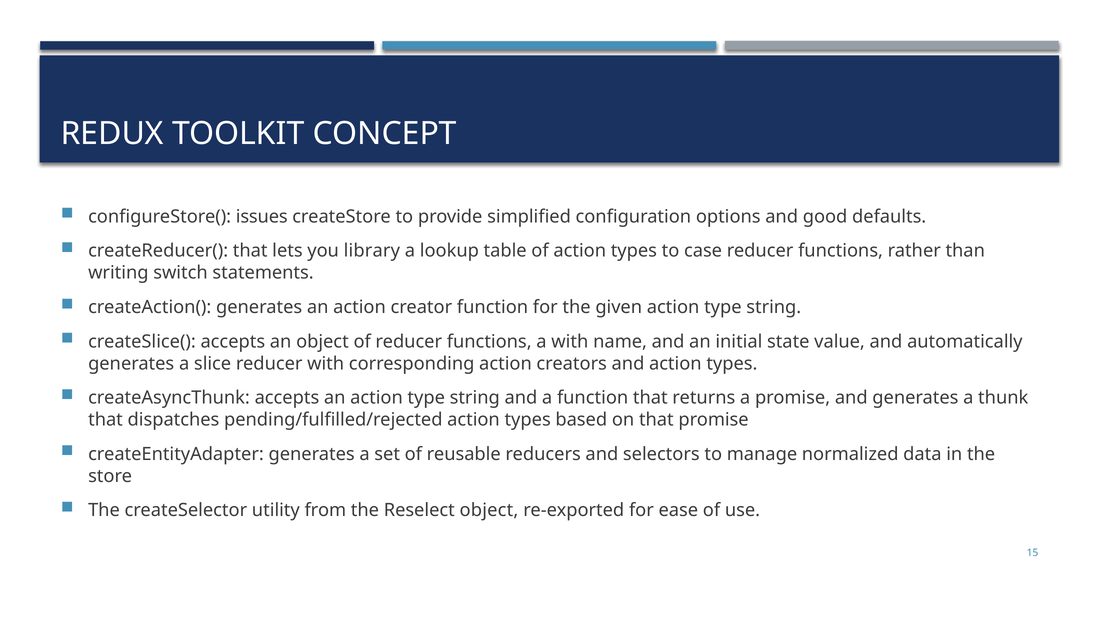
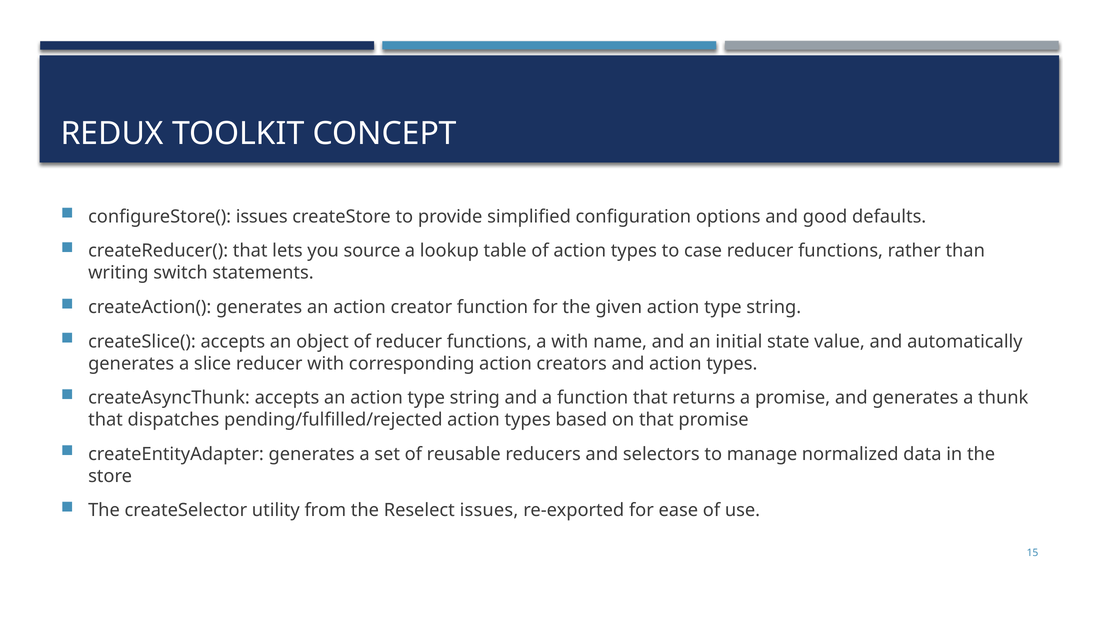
library: library -> source
Reselect object: object -> issues
